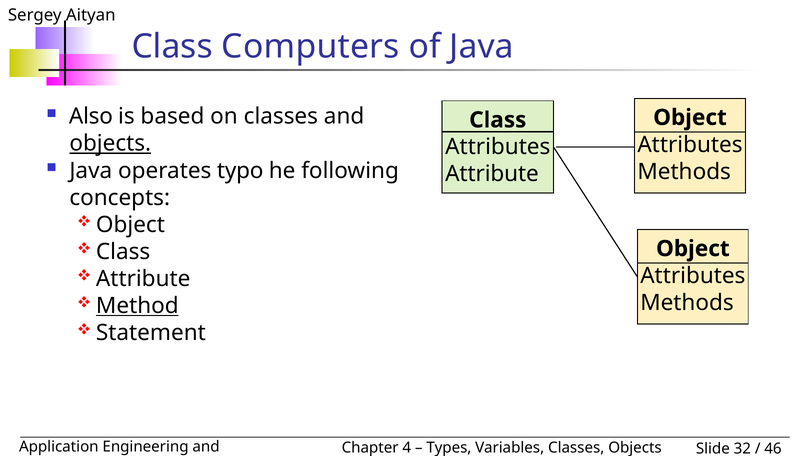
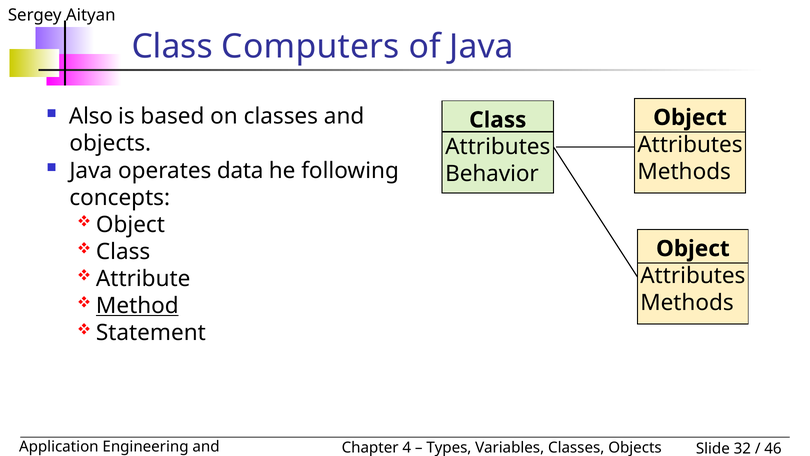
objects at (110, 143) underline: present -> none
typo: typo -> data
Attribute at (492, 174): Attribute -> Behavior
